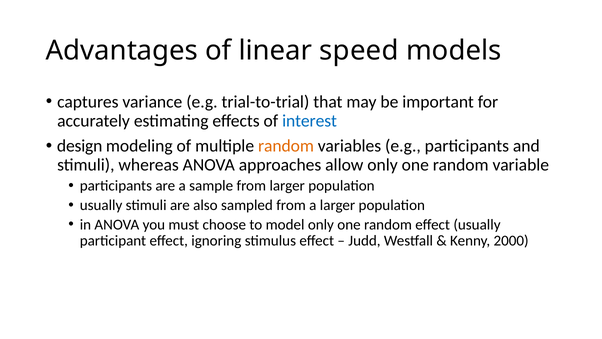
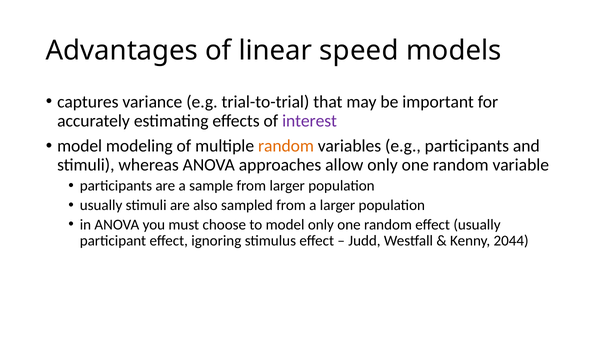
interest colour: blue -> purple
design at (80, 146): design -> model
2000: 2000 -> 2044
